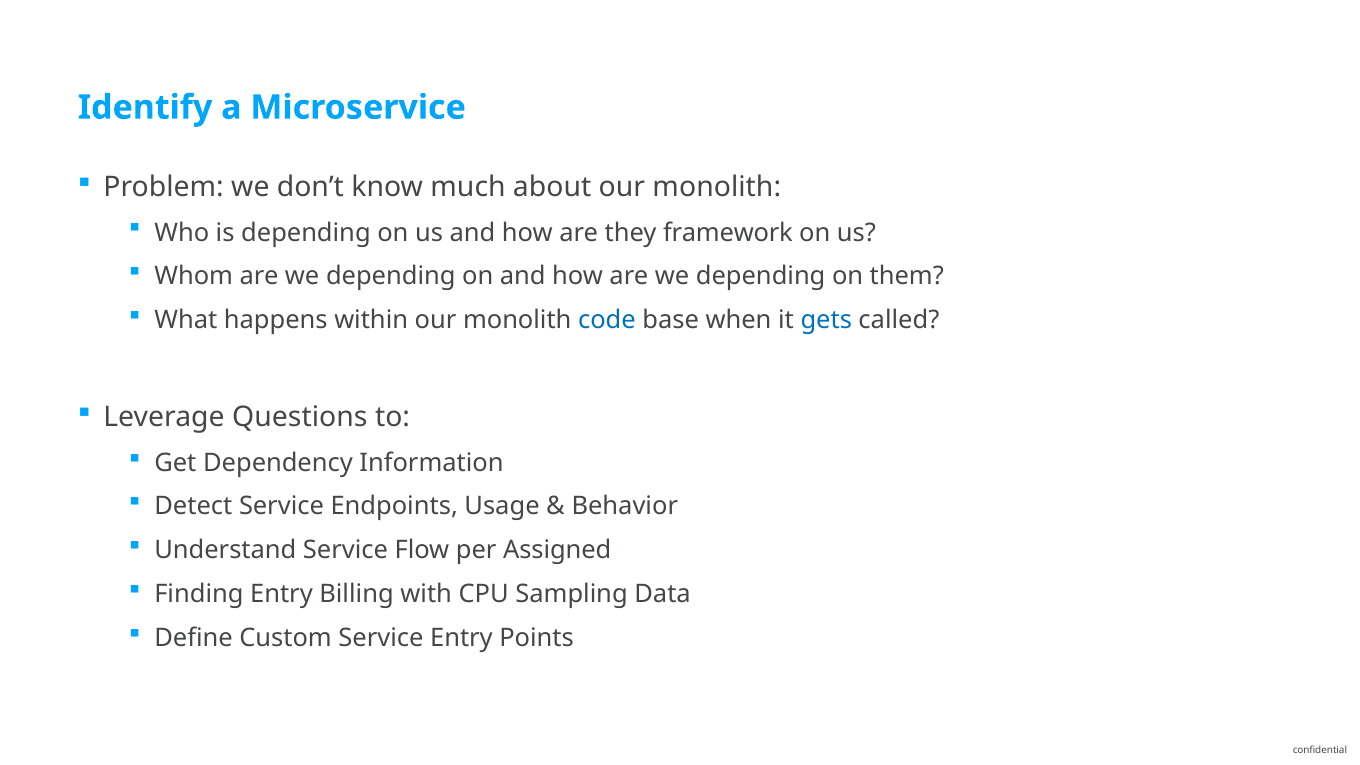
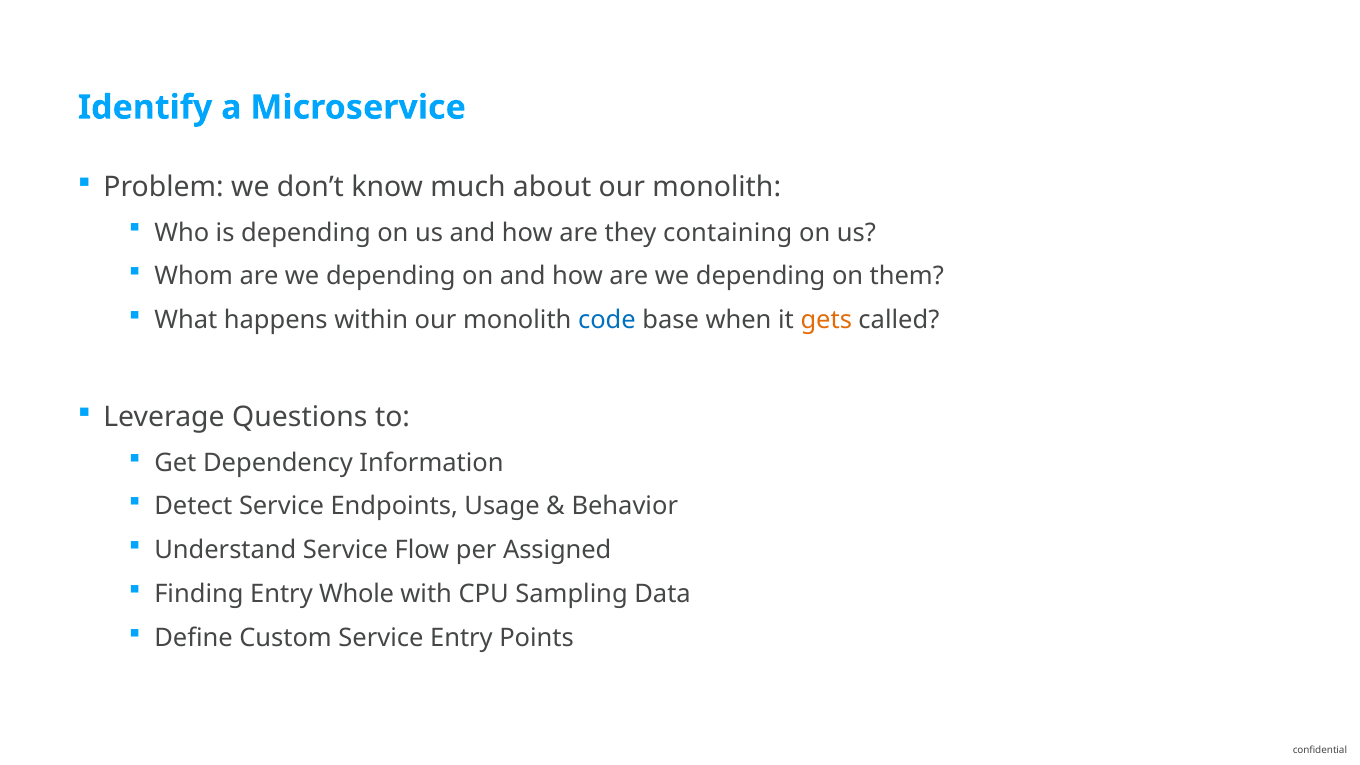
framework: framework -> containing
gets colour: blue -> orange
Billing: Billing -> Whole
